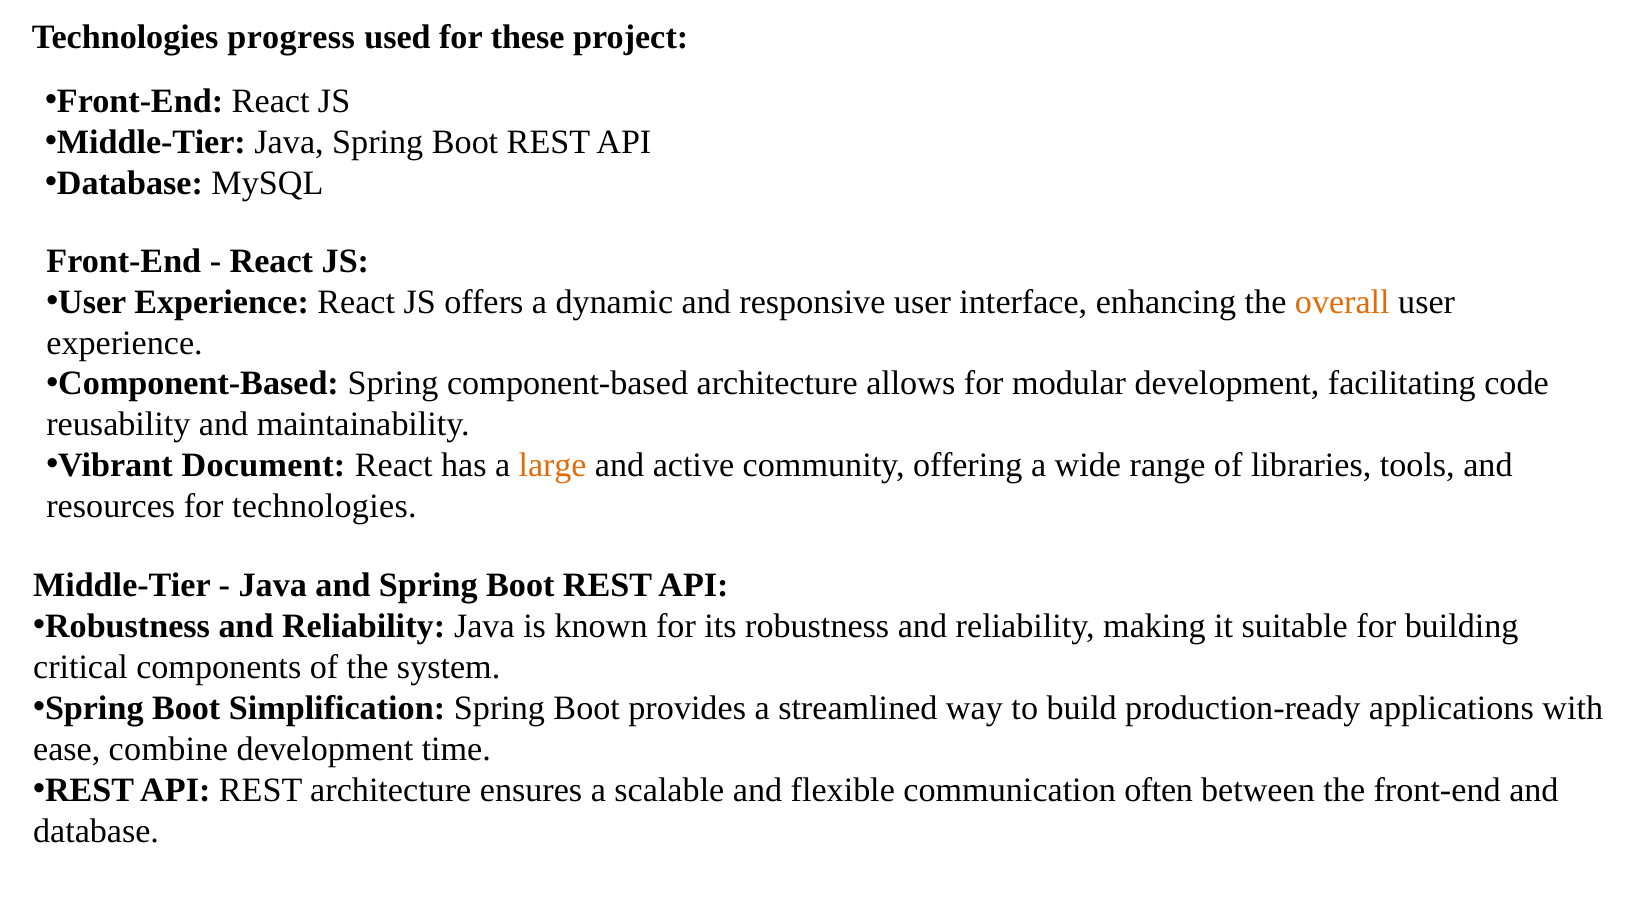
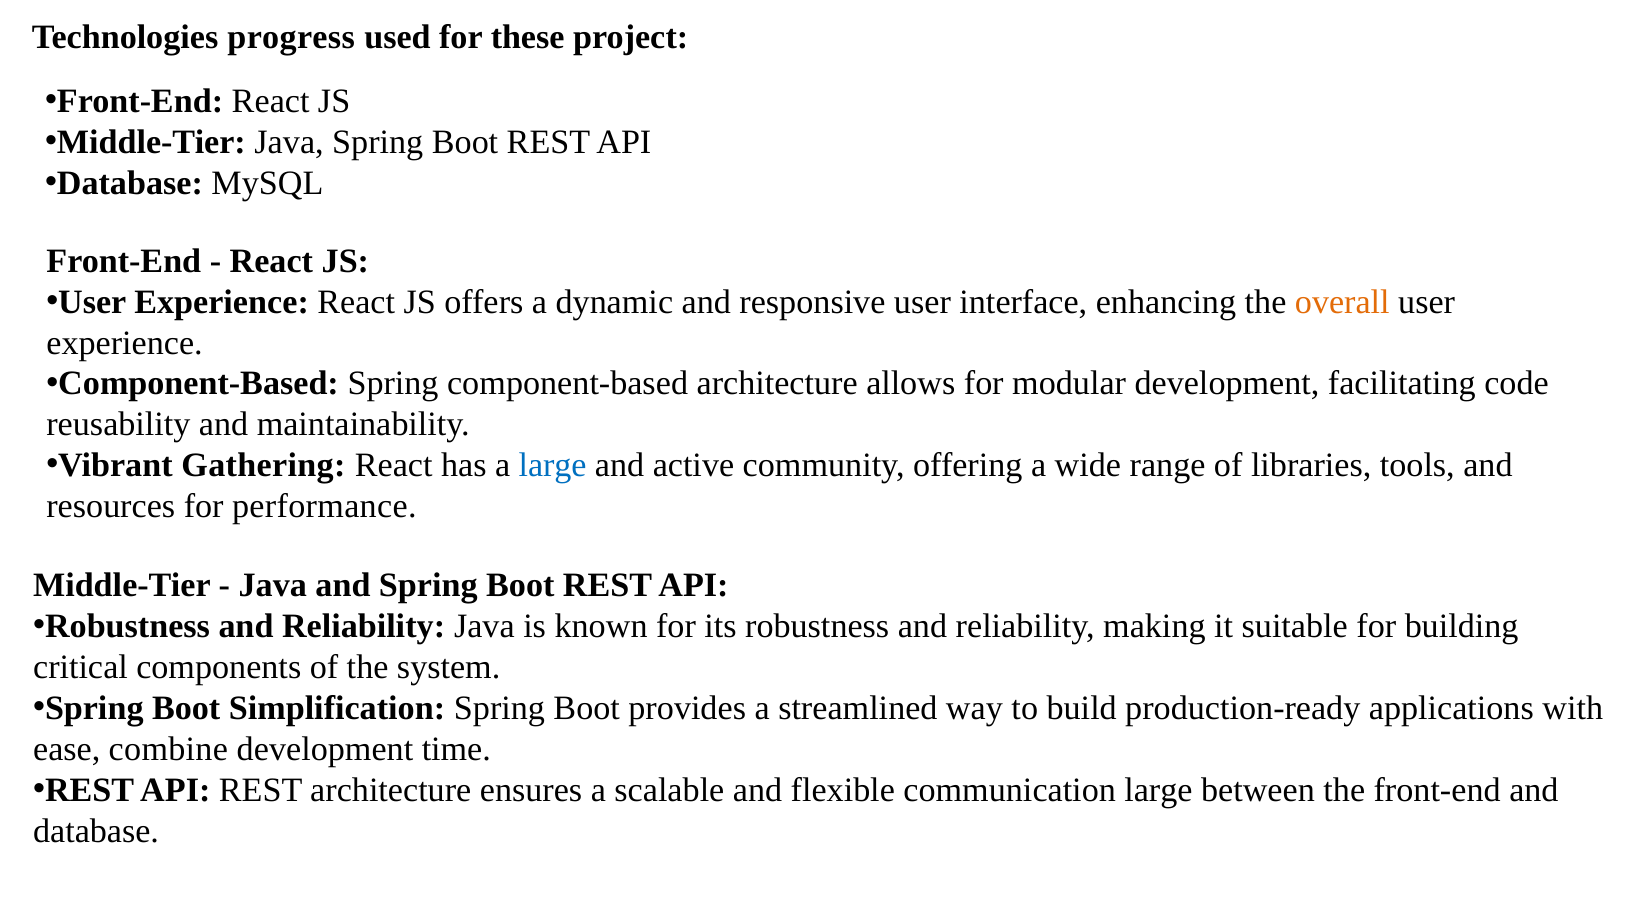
Document: Document -> Gathering
large at (553, 466) colour: orange -> blue
for technologies: technologies -> performance
communication often: often -> large
